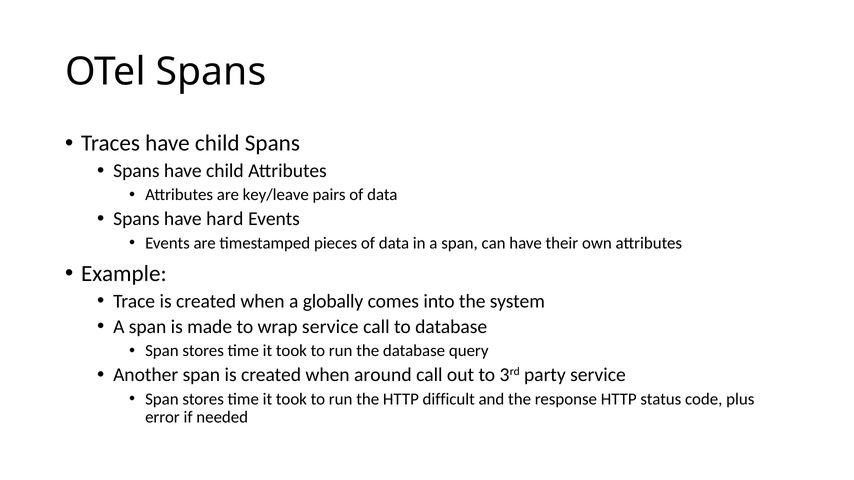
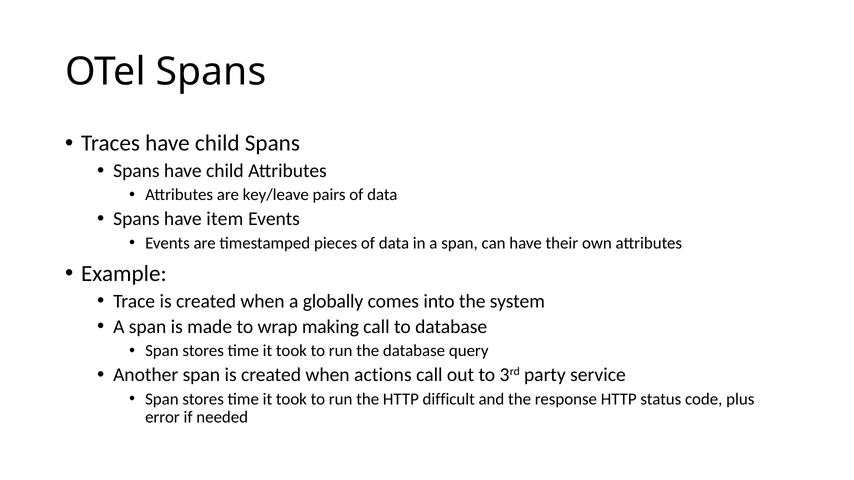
hard: hard -> item
wrap service: service -> making
around: around -> actions
